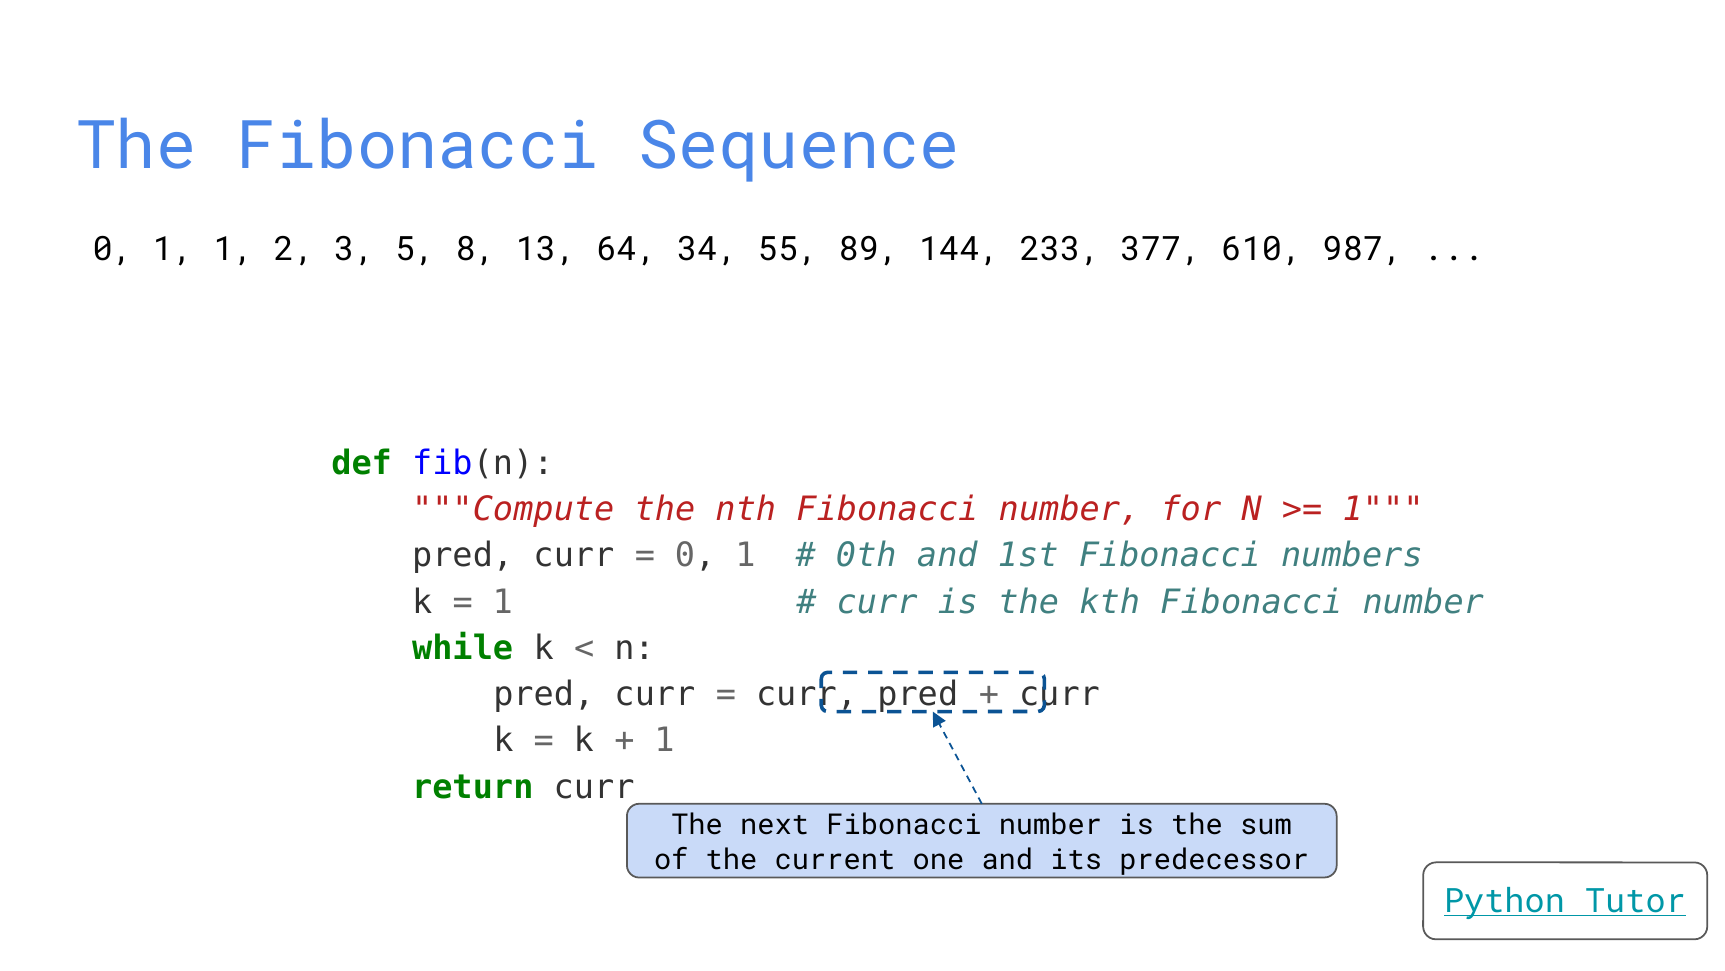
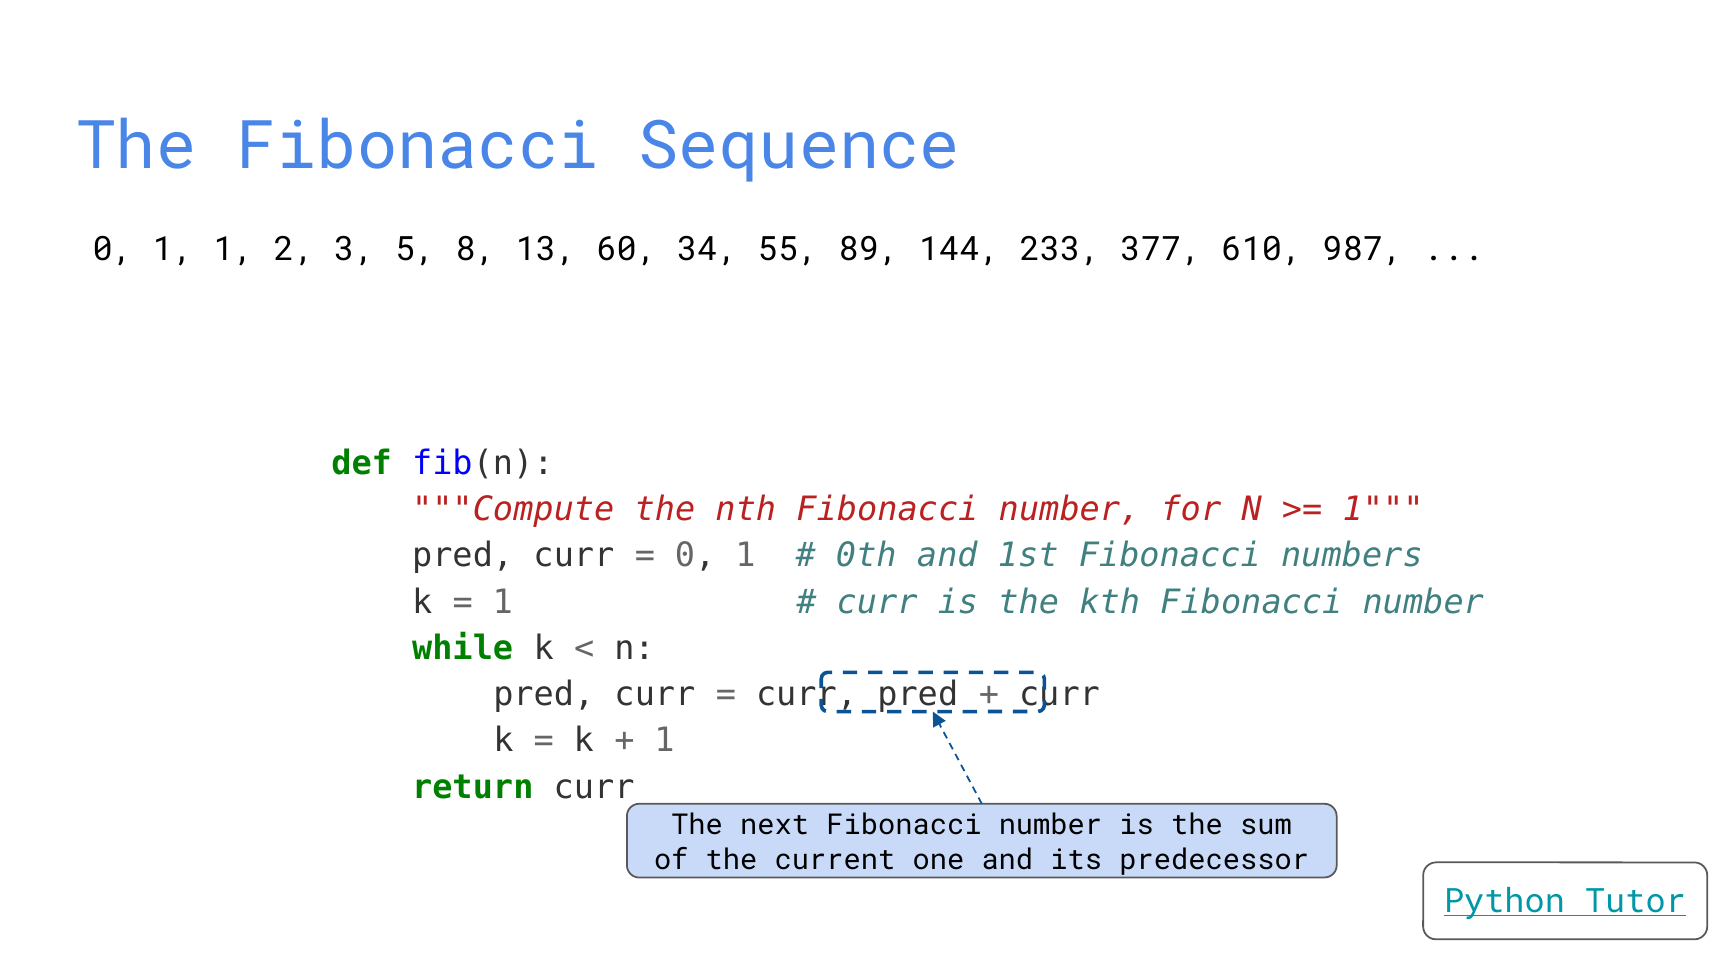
64: 64 -> 60
